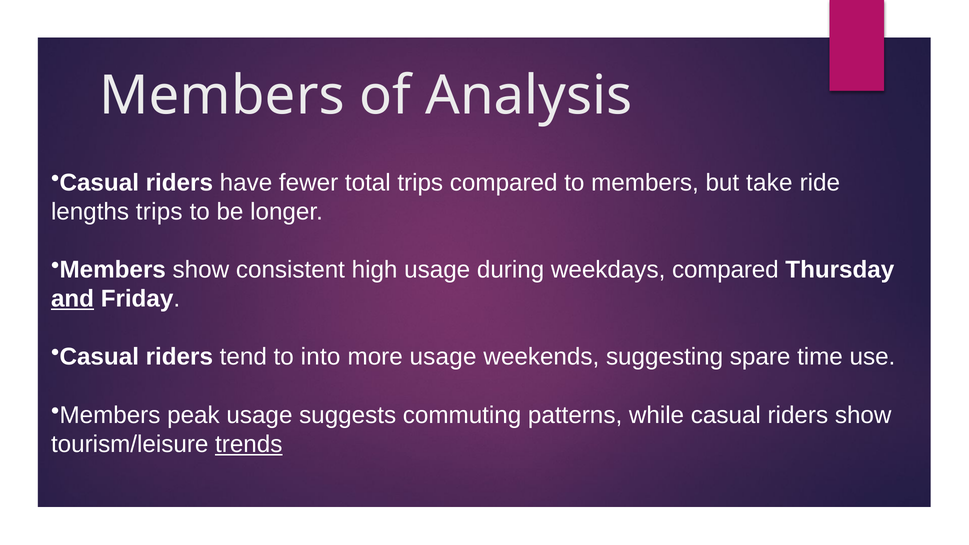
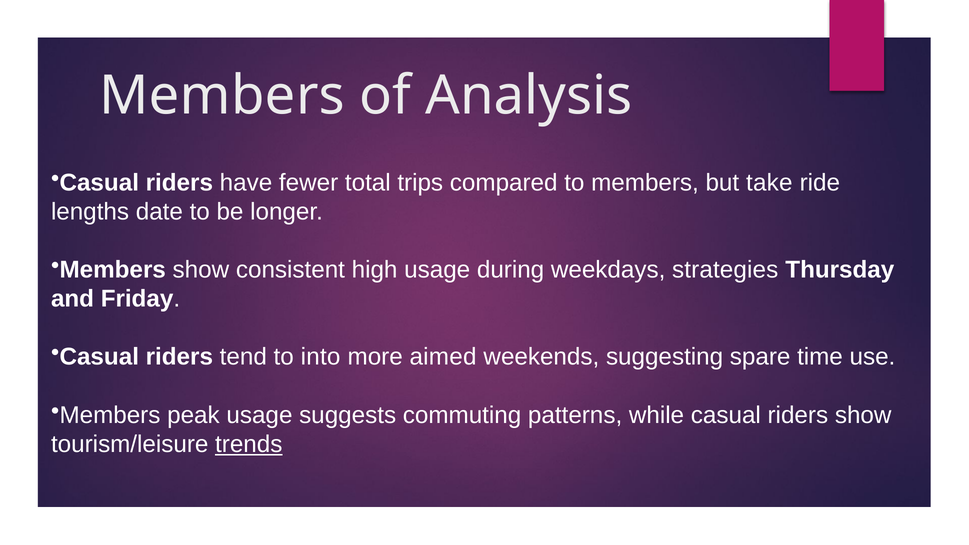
lengths trips: trips -> date
weekdays compared: compared -> strategies
and underline: present -> none
more usage: usage -> aimed
